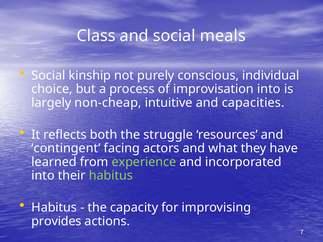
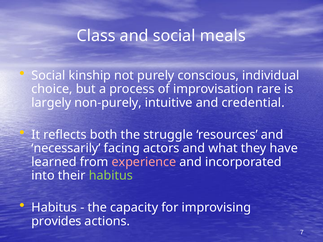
improvisation into: into -> rare
non-cheap: non-cheap -> non-purely
capacities: capacities -> credential
contingent: contingent -> necessarily
experience colour: light green -> pink
